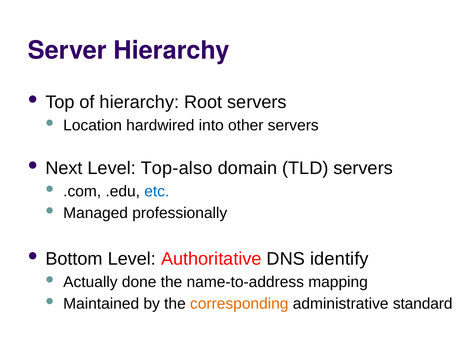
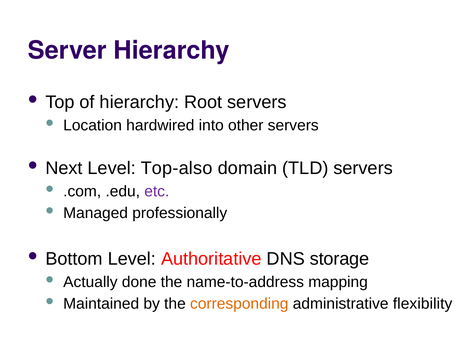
etc colour: blue -> purple
identify: identify -> storage
standard: standard -> flexibility
